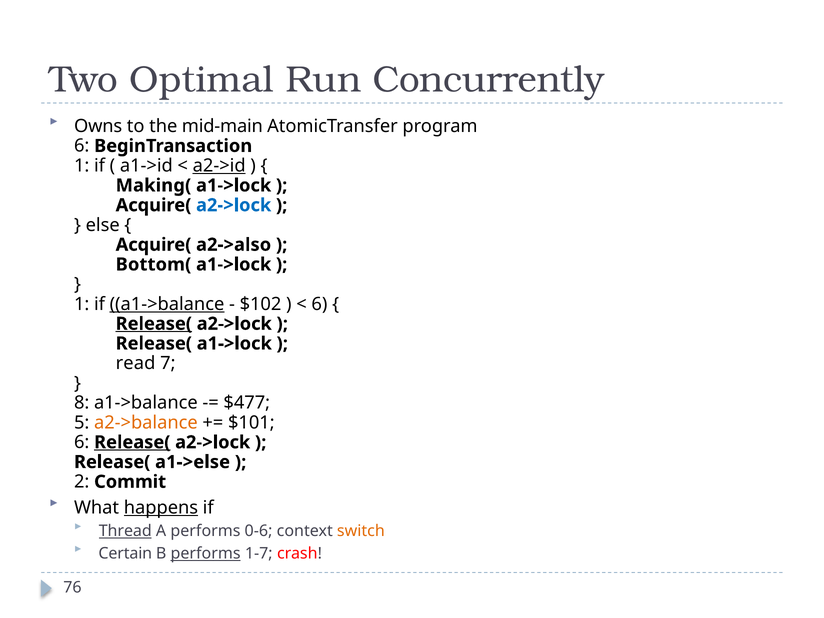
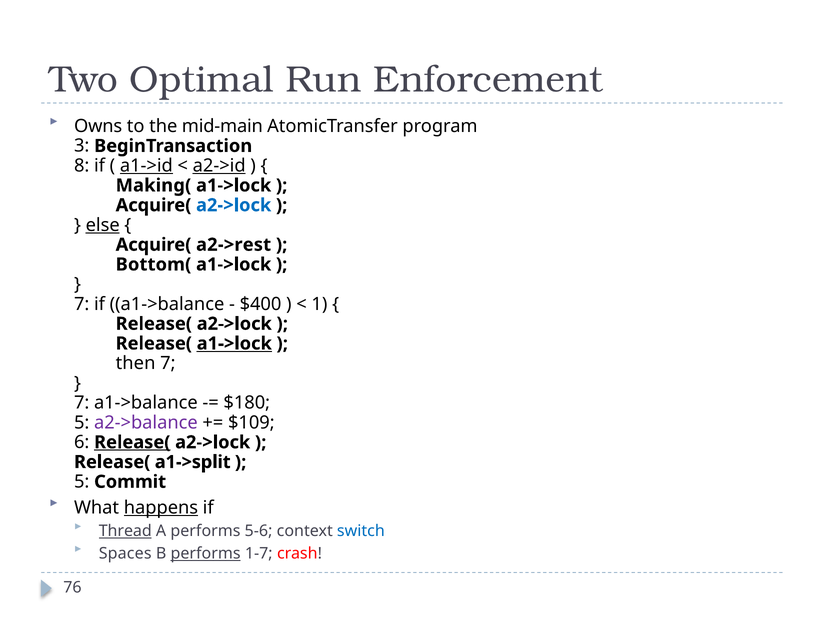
Concurrently: Concurrently -> Enforcement
6 at (82, 146): 6 -> 3
1 at (82, 166): 1 -> 8
a1->id underline: none -> present
else underline: none -> present
a2->also: a2->also -> a2->rest
1 at (82, 304): 1 -> 7
a1->balance at (167, 304) underline: present -> none
$102: $102 -> $400
6 at (319, 304): 6 -> 1
Release( at (154, 324) underline: present -> none
a1->lock at (234, 344) underline: none -> present
read: read -> then
8 at (82, 403): 8 -> 7
$477: $477 -> $180
a2->balance colour: orange -> purple
$101: $101 -> $109
a1->else: a1->else -> a1->split
2 at (82, 482): 2 -> 5
0-6: 0-6 -> 5-6
switch colour: orange -> blue
Certain: Certain -> Spaces
